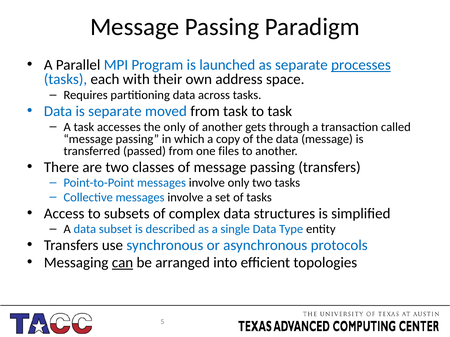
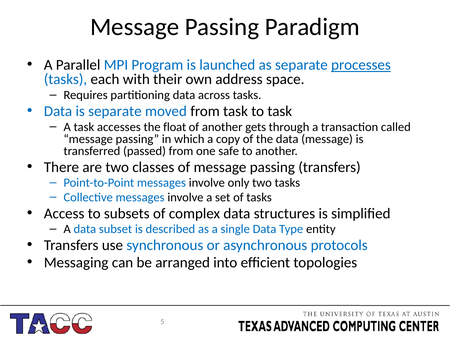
the only: only -> float
files: files -> safe
can underline: present -> none
